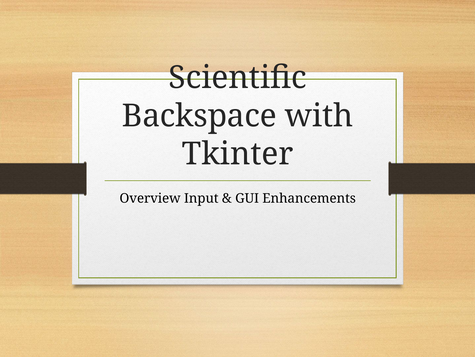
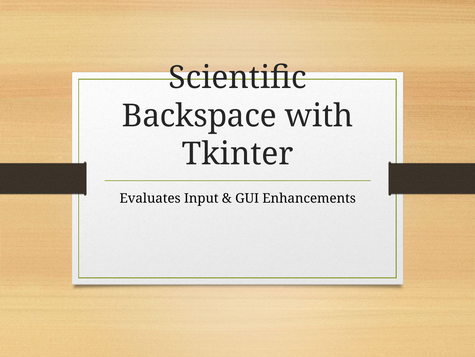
Overview: Overview -> Evaluates
